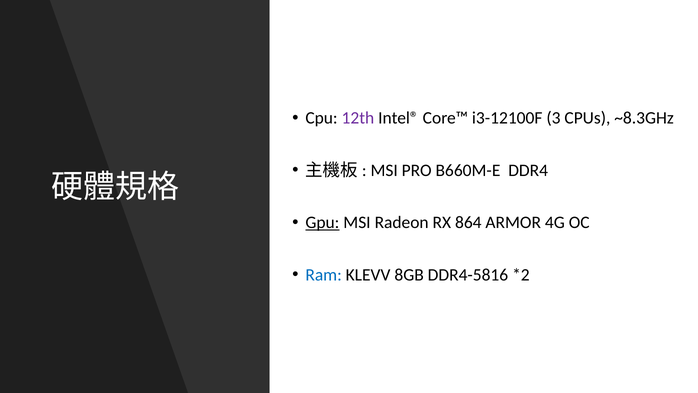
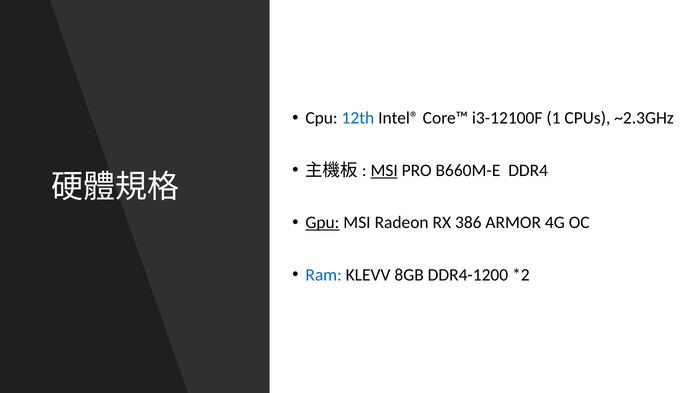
12th colour: purple -> blue
3: 3 -> 1
~8.3GHz: ~8.3GHz -> ~2.3GHz
MSI at (384, 170) underline: none -> present
864: 864 -> 386
DDR4-5816: DDR4-5816 -> DDR4-1200
